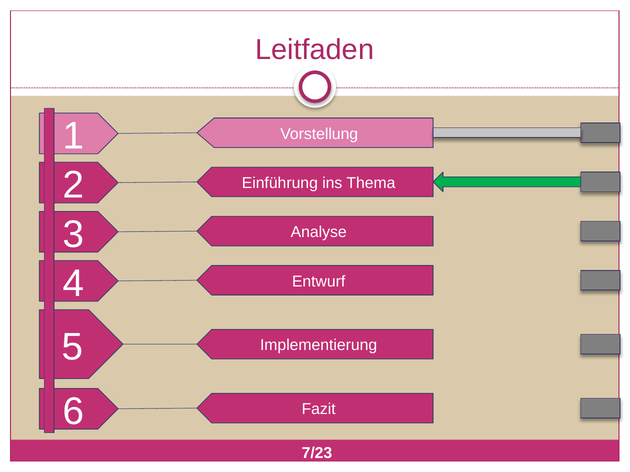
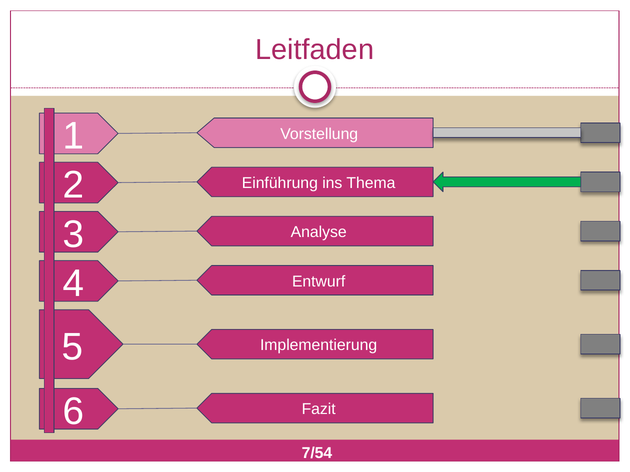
7/23: 7/23 -> 7/54
